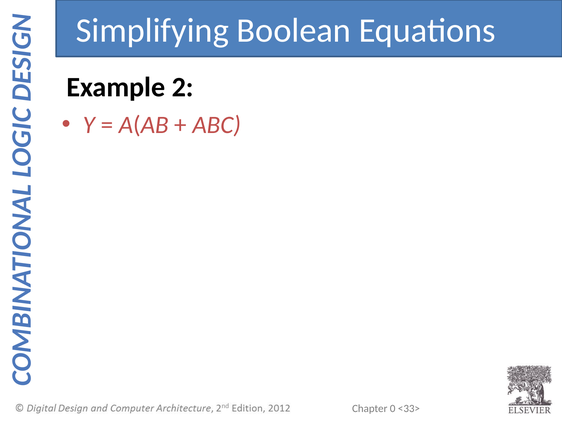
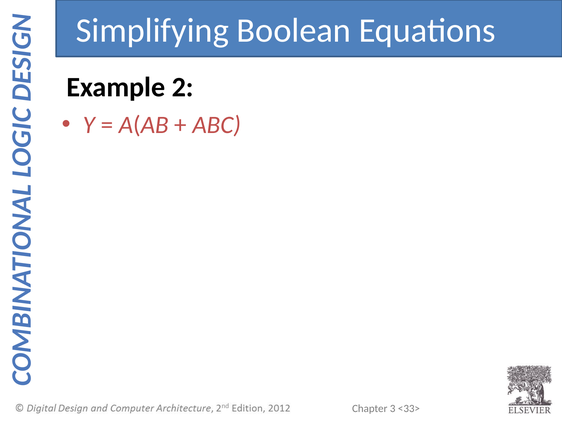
0: 0 -> 3
